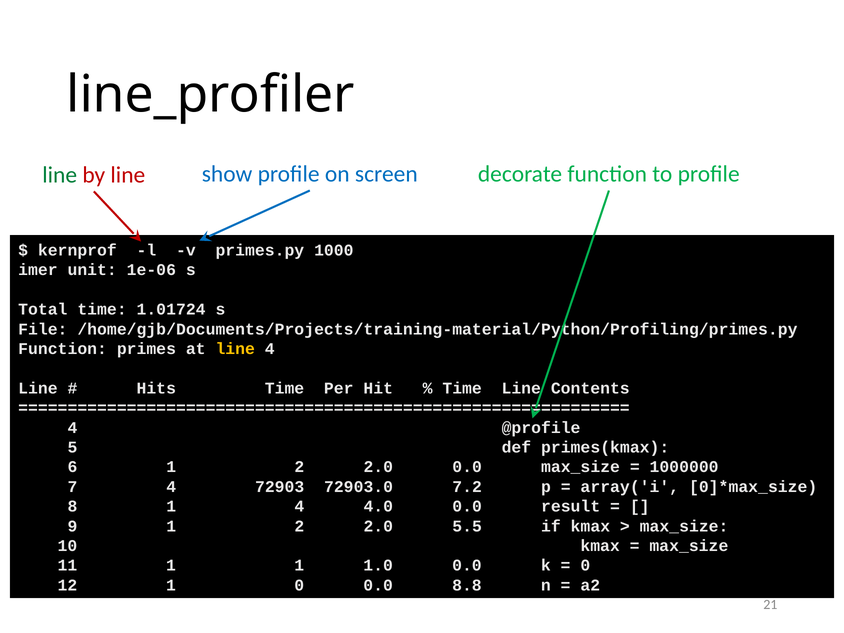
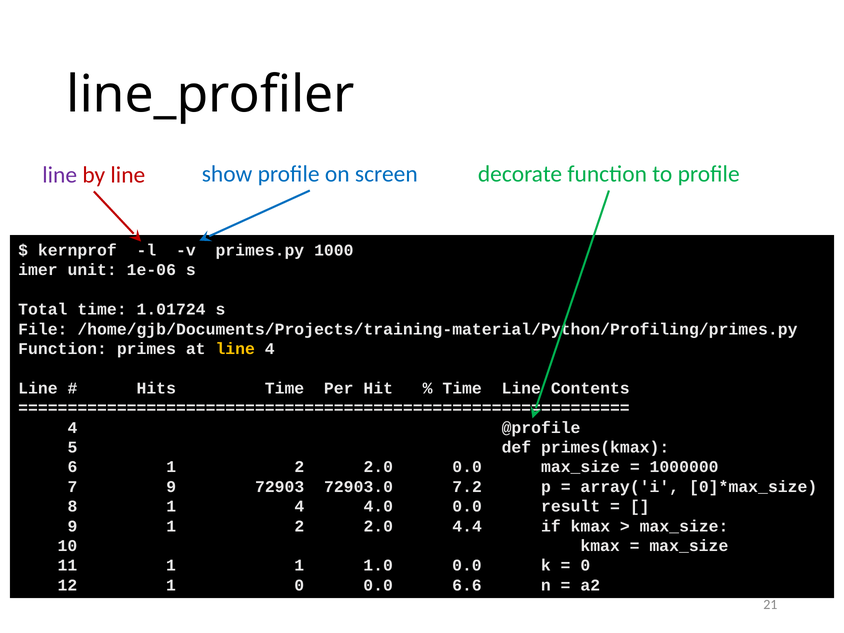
line at (60, 175) colour: green -> purple
7 4: 4 -> 9
5.5: 5.5 -> 4.4
8.8: 8.8 -> 6.6
